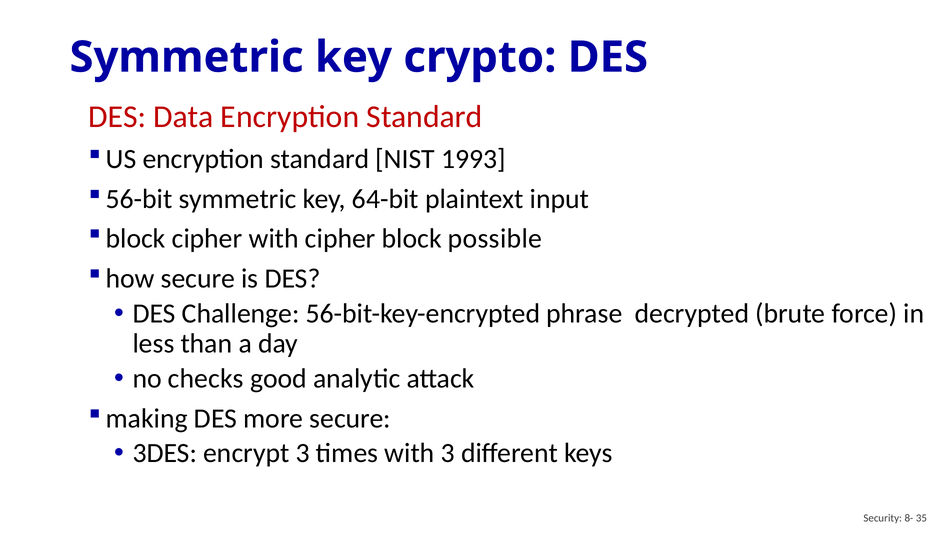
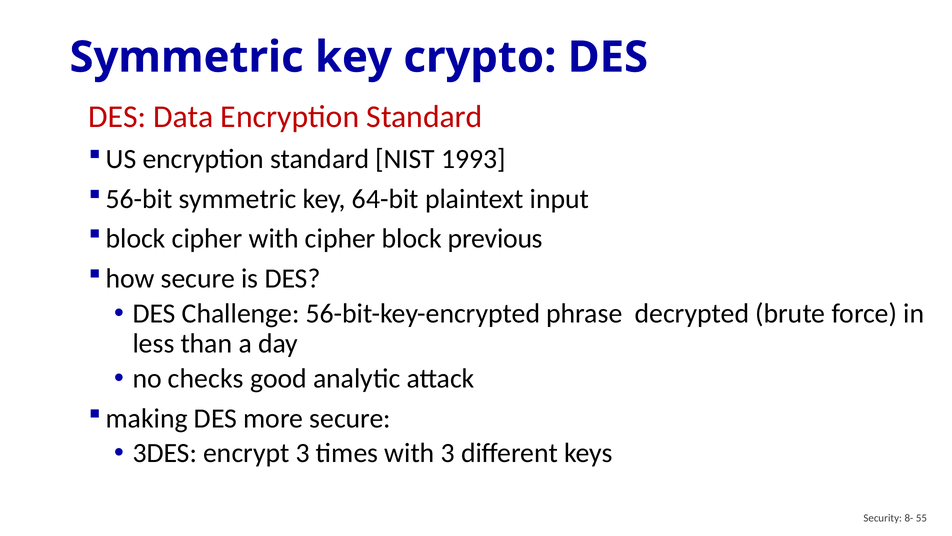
possible: possible -> previous
35: 35 -> 55
